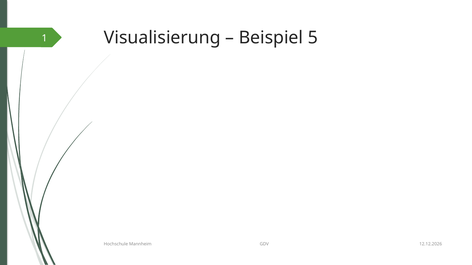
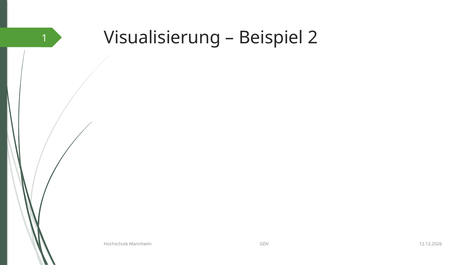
5: 5 -> 2
